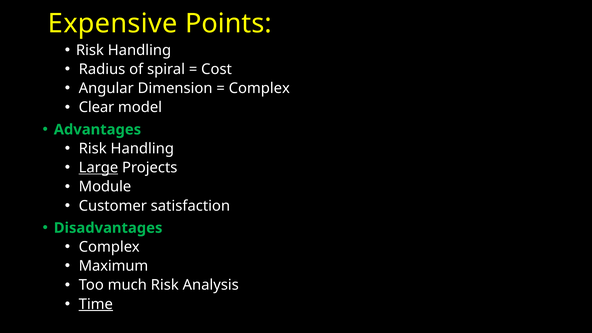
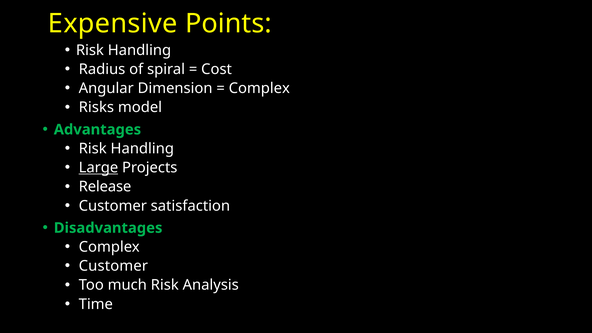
Clear: Clear -> Risks
Module: Module -> Release
Maximum at (113, 266): Maximum -> Customer
Time underline: present -> none
